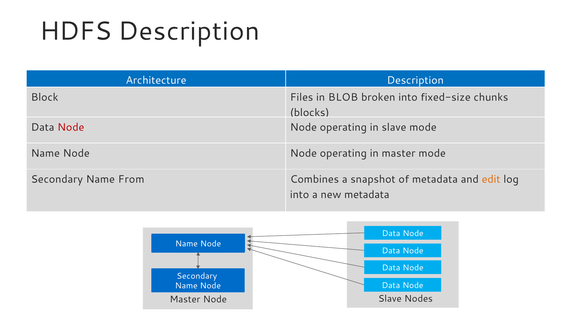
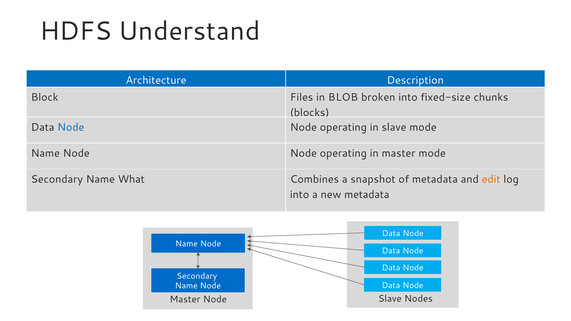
HDFS Description: Description -> Understand
Node at (71, 127) colour: red -> blue
From: From -> What
